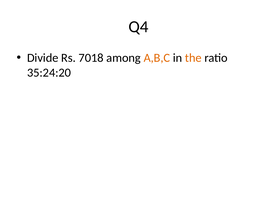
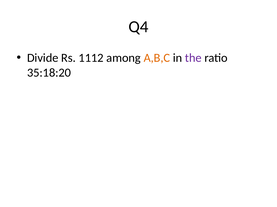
7018: 7018 -> 1112
the colour: orange -> purple
35:24:20: 35:24:20 -> 35:18:20
